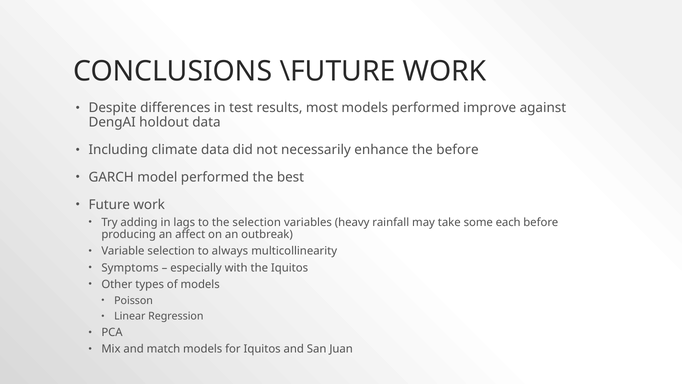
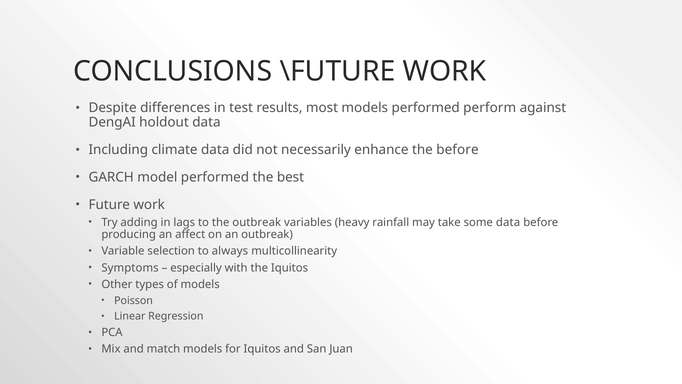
improve: improve -> perform
the selection: selection -> outbreak
some each: each -> data
